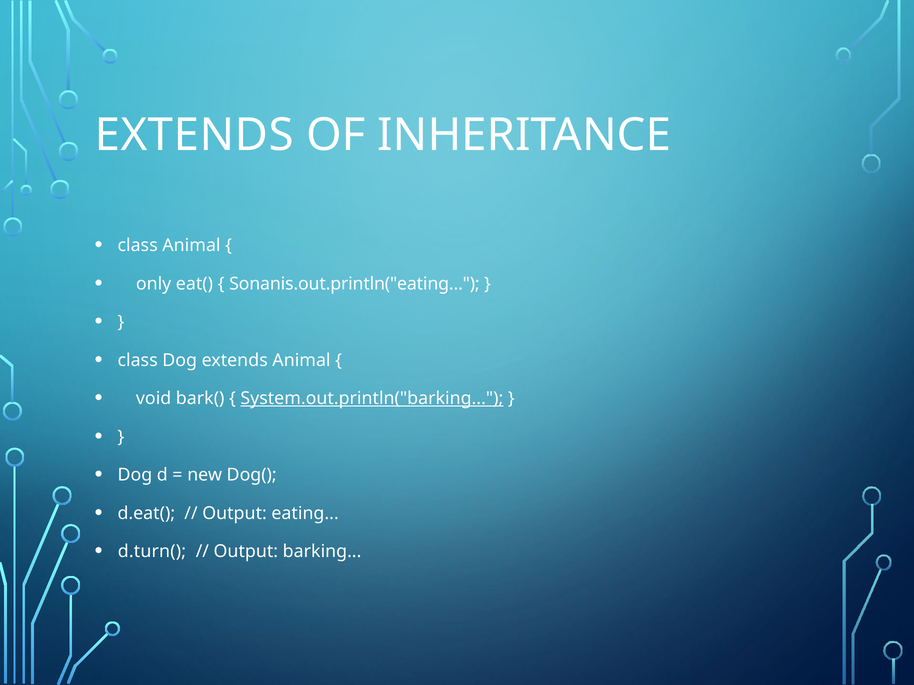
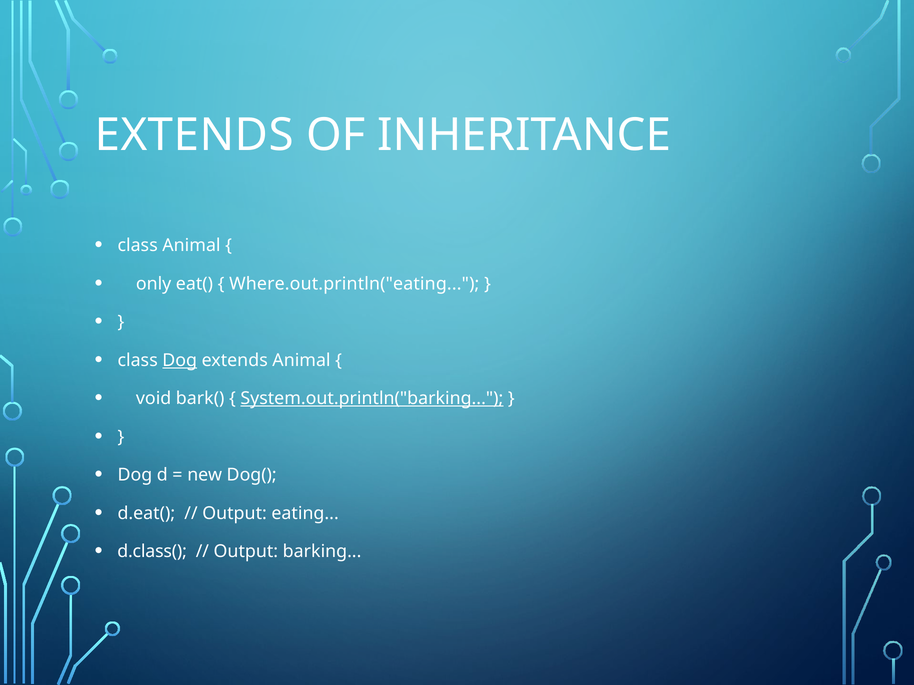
Sonanis.out.println("eating: Sonanis.out.println("eating -> Where.out.println("eating
Dog at (180, 360) underline: none -> present
d.turn(: d.turn( -> d.class(
